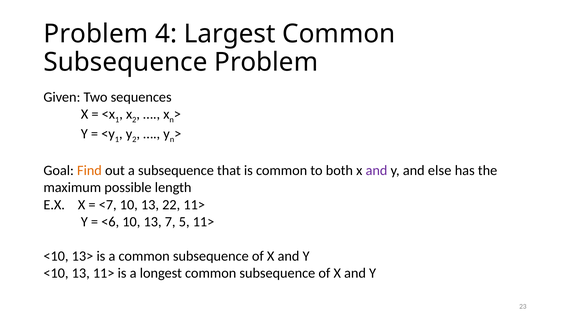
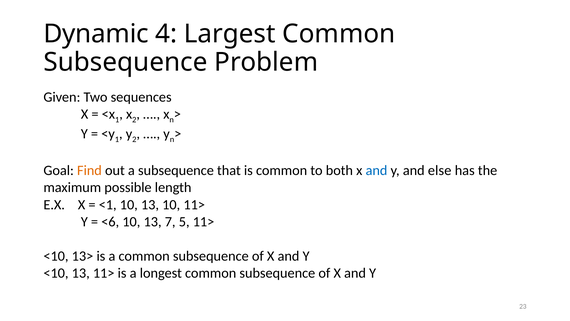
Problem at (96, 34): Problem -> Dynamic
and at (376, 170) colour: purple -> blue
<7: <7 -> <1
13 22: 22 -> 10
